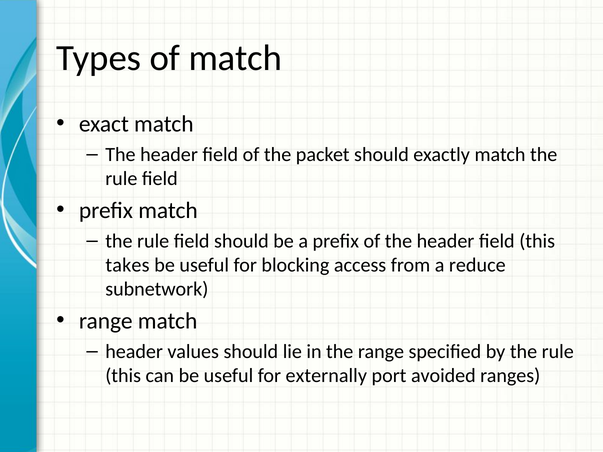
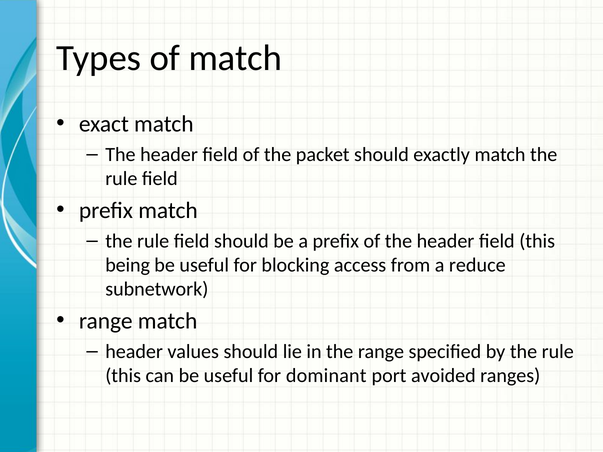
takes: takes -> being
externally: externally -> dominant
